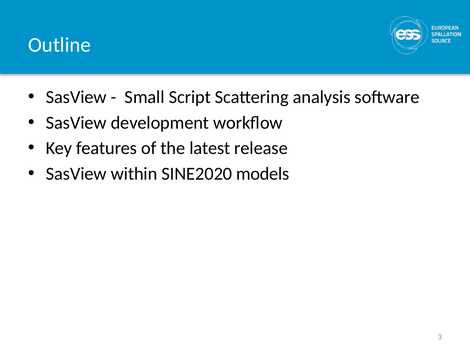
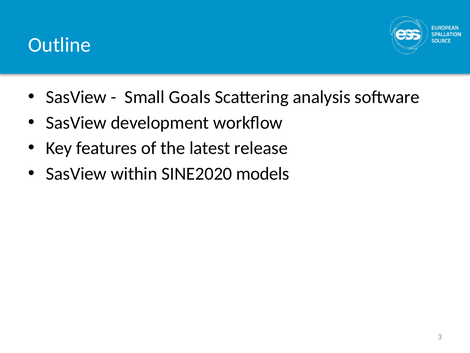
Script: Script -> Goals
